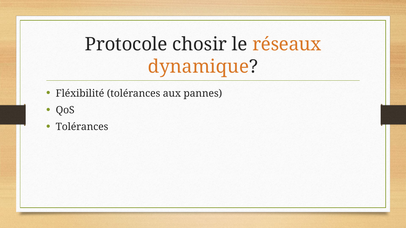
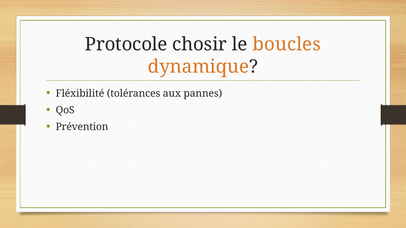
réseaux: réseaux -> boucles
Tolérances at (82, 127): Tolérances -> Prévention
